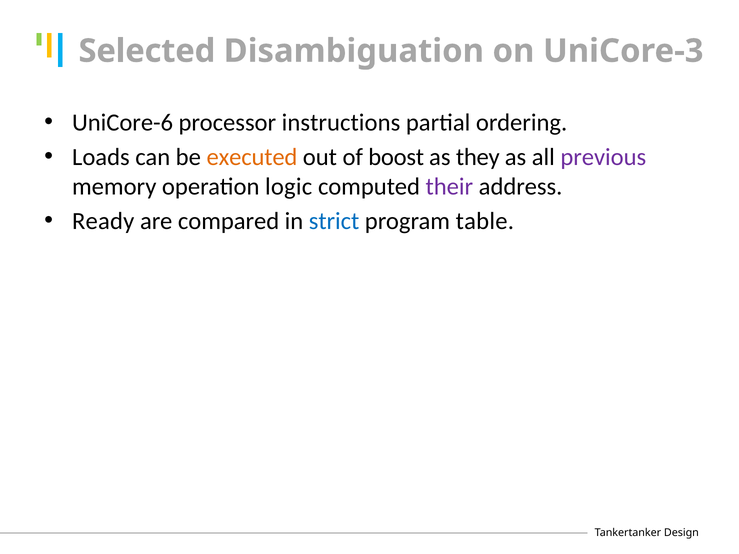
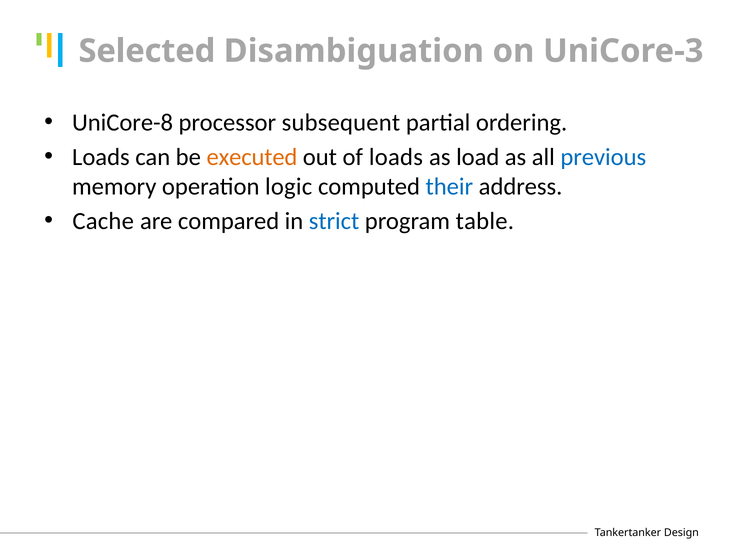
UniCore-6: UniCore-6 -> UniCore-8
instructions: instructions -> subsequent
of boost: boost -> loads
they: they -> load
previous colour: purple -> blue
their colour: purple -> blue
Ready: Ready -> Cache
